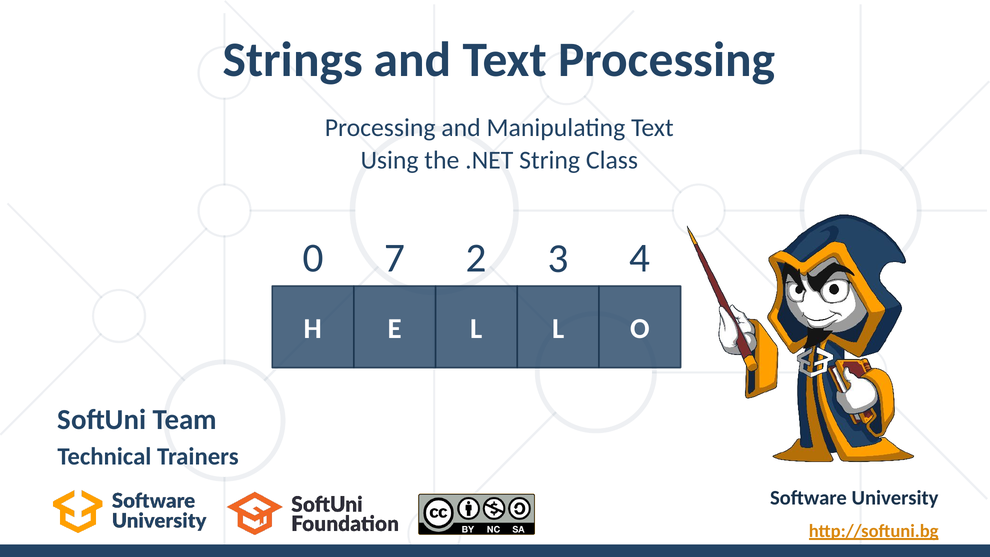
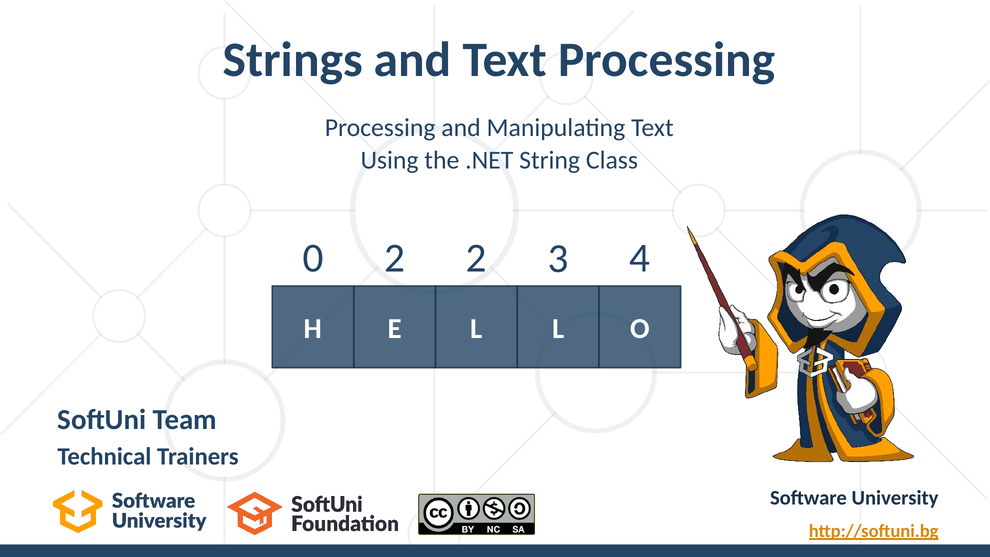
0 7: 7 -> 2
